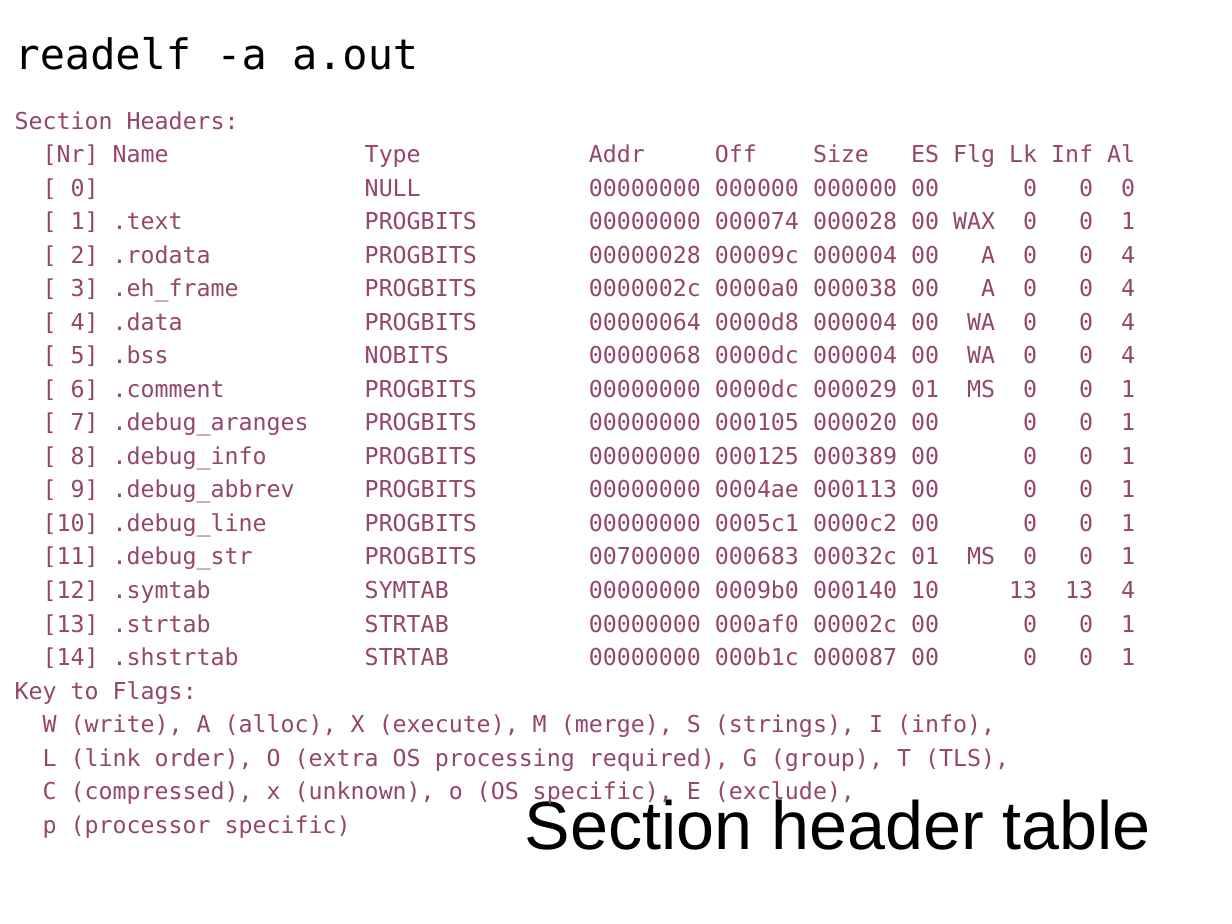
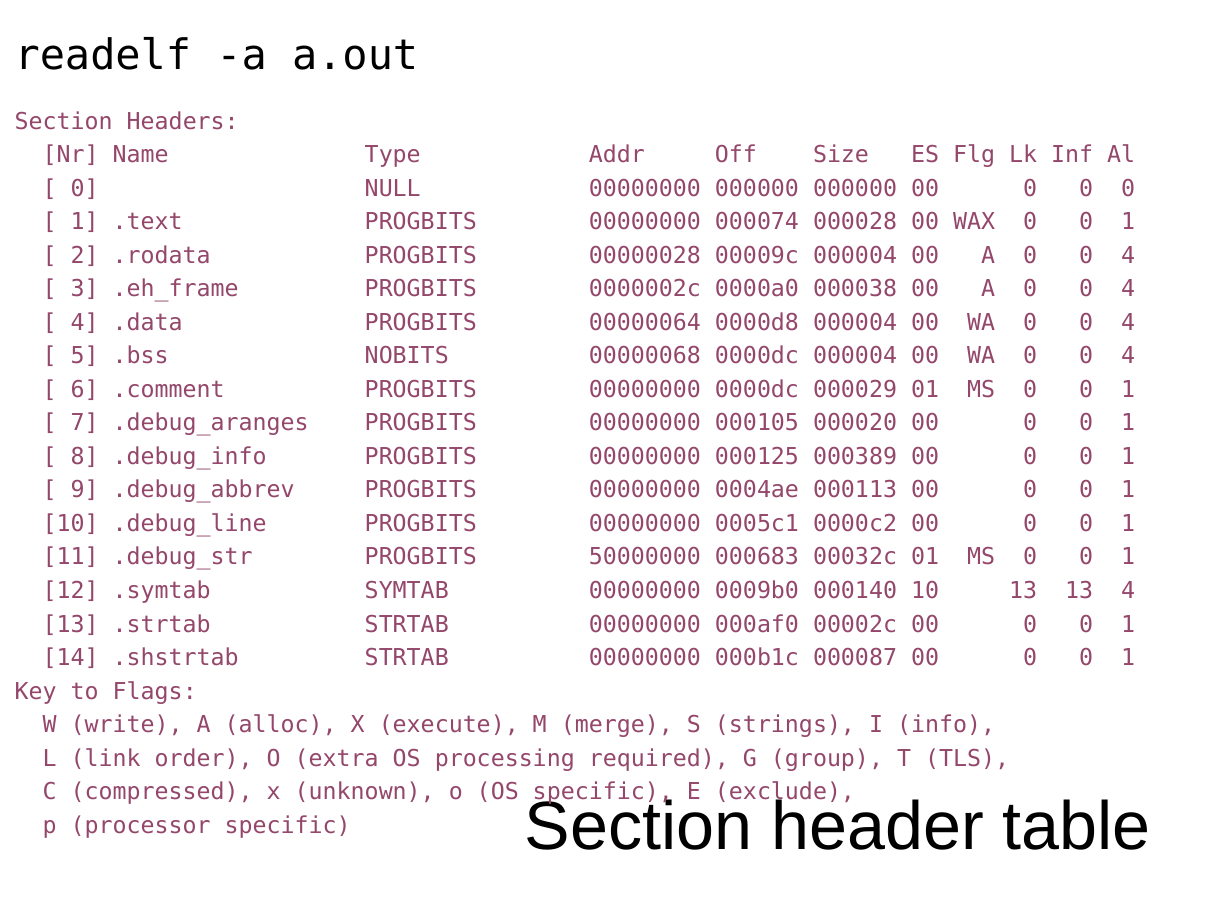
00700000: 00700000 -> 50000000
